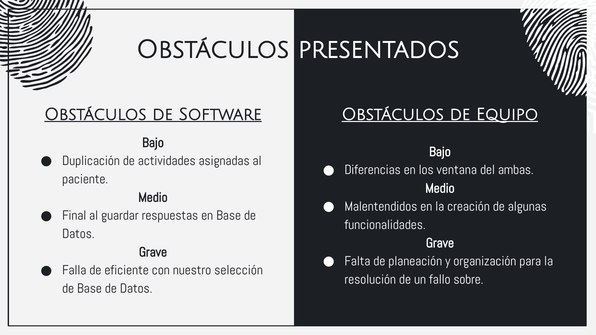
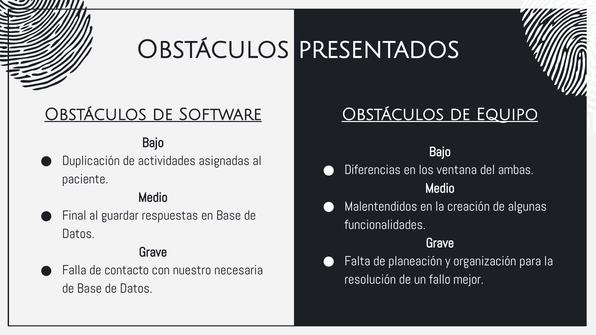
eficiente: eficiente -> contacto
selección: selección -> necesaria
sobre: sobre -> mejor
